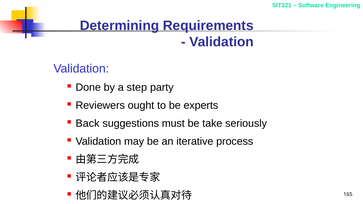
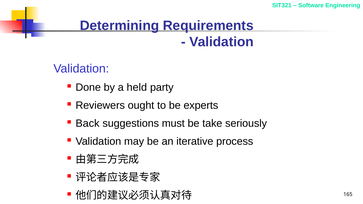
step: step -> held
